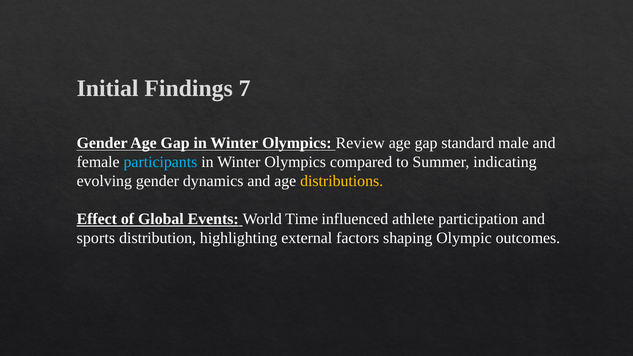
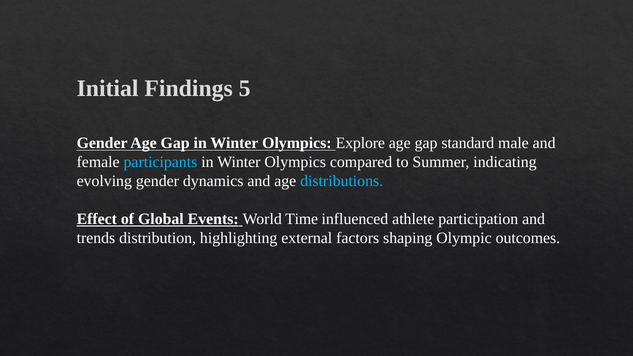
7: 7 -> 5
Review: Review -> Explore
distributions colour: yellow -> light blue
sports: sports -> trends
